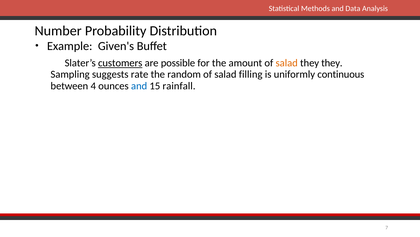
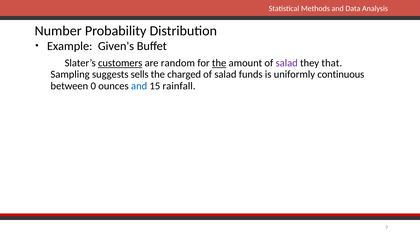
possible: possible -> random
the at (219, 63) underline: none -> present
salad at (287, 63) colour: orange -> purple
they they: they -> that
rate: rate -> sells
random: random -> charged
filling: filling -> funds
4: 4 -> 0
